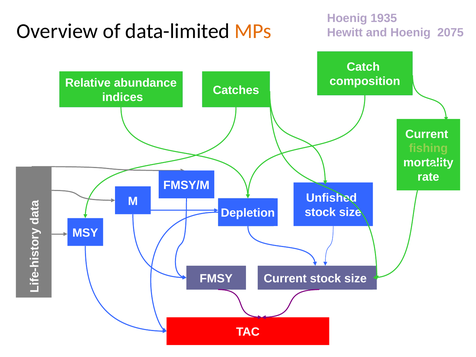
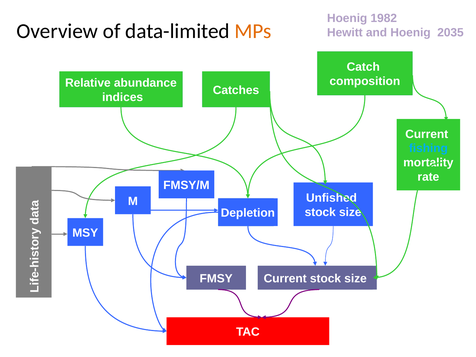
1935: 1935 -> 1982
2075: 2075 -> 2035
fishing colour: light green -> light blue
